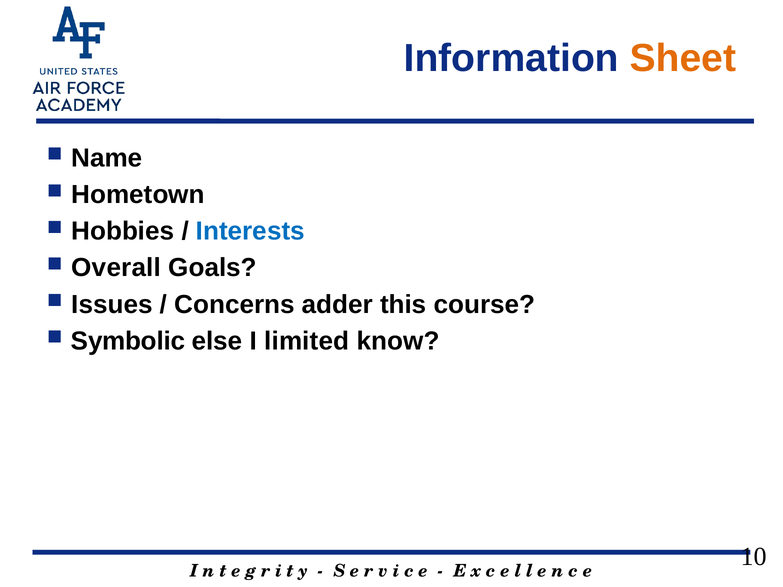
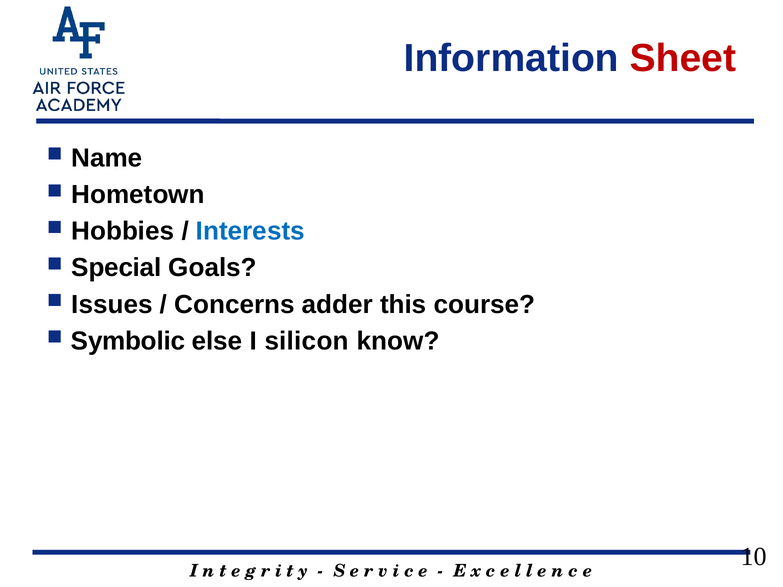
Sheet colour: orange -> red
Overall: Overall -> Special
limited: limited -> silicon
